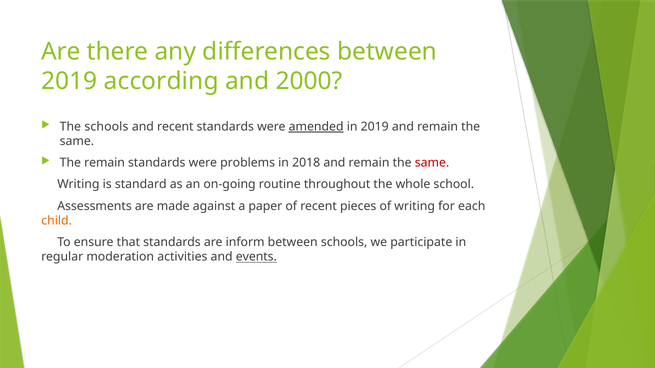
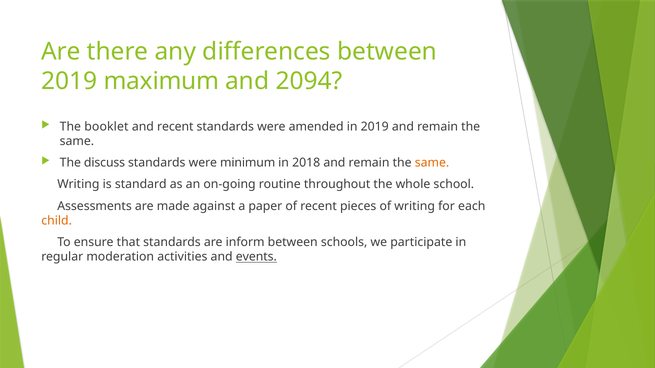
according: according -> maximum
2000: 2000 -> 2094
The schools: schools -> booklet
amended underline: present -> none
The remain: remain -> discuss
problems: problems -> minimum
same at (432, 163) colour: red -> orange
